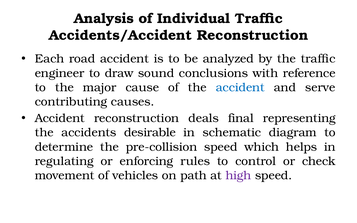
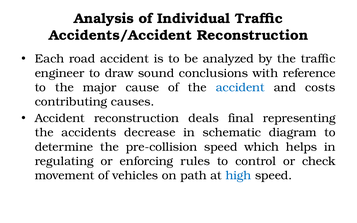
serve: serve -> costs
desirable: desirable -> decrease
high colour: purple -> blue
